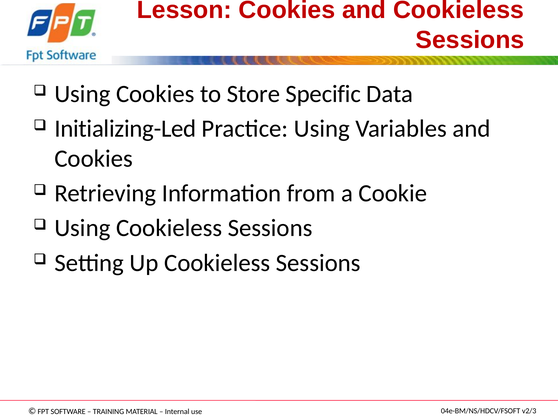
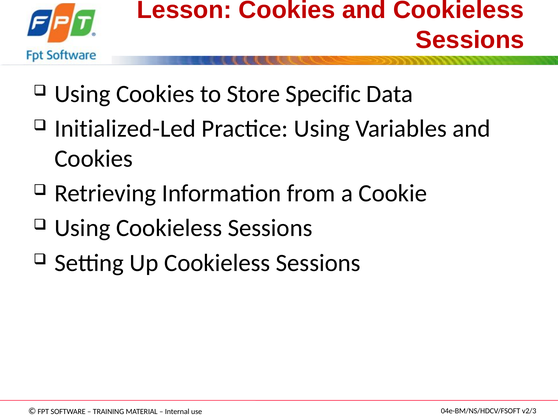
Initializing-Led: Initializing-Led -> Initialized-Led
